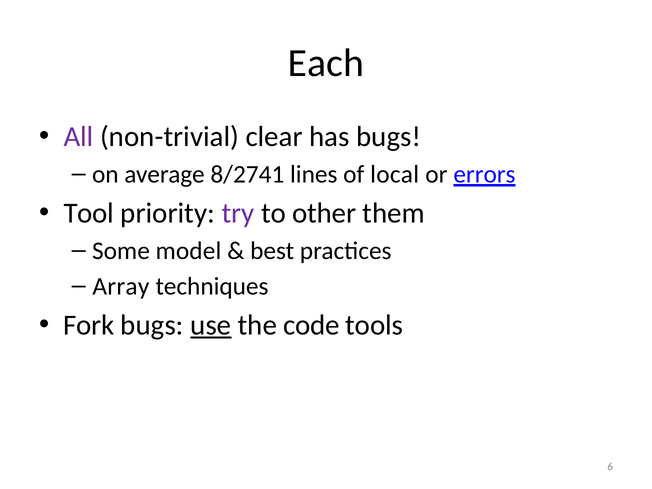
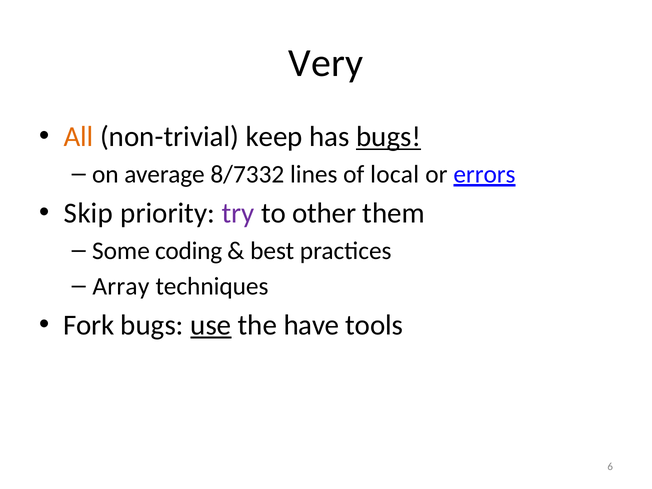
Each: Each -> Very
All colour: purple -> orange
clear: clear -> keep
bugs at (389, 137) underline: none -> present
8/2741: 8/2741 -> 8/7332
Tool: Tool -> Skip
model: model -> coding
code: code -> have
